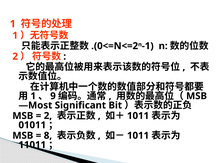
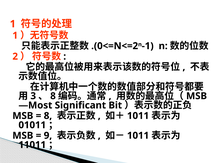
1 at (33, 96): 1 -> 3
9 at (53, 96): 9 -> 8
2 at (48, 116): 2 -> 8
8: 8 -> 9
